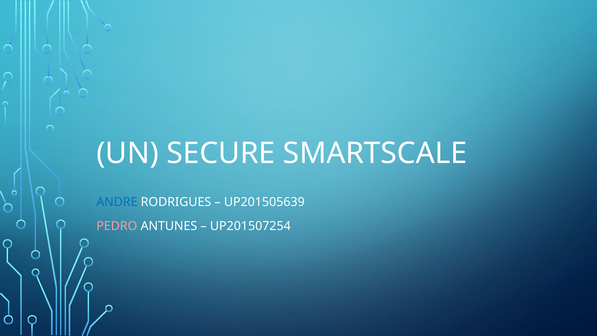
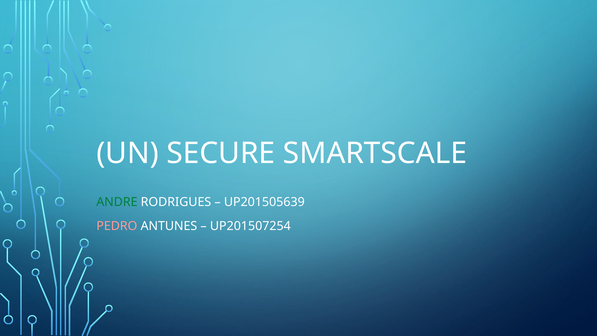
ANDRE colour: blue -> green
